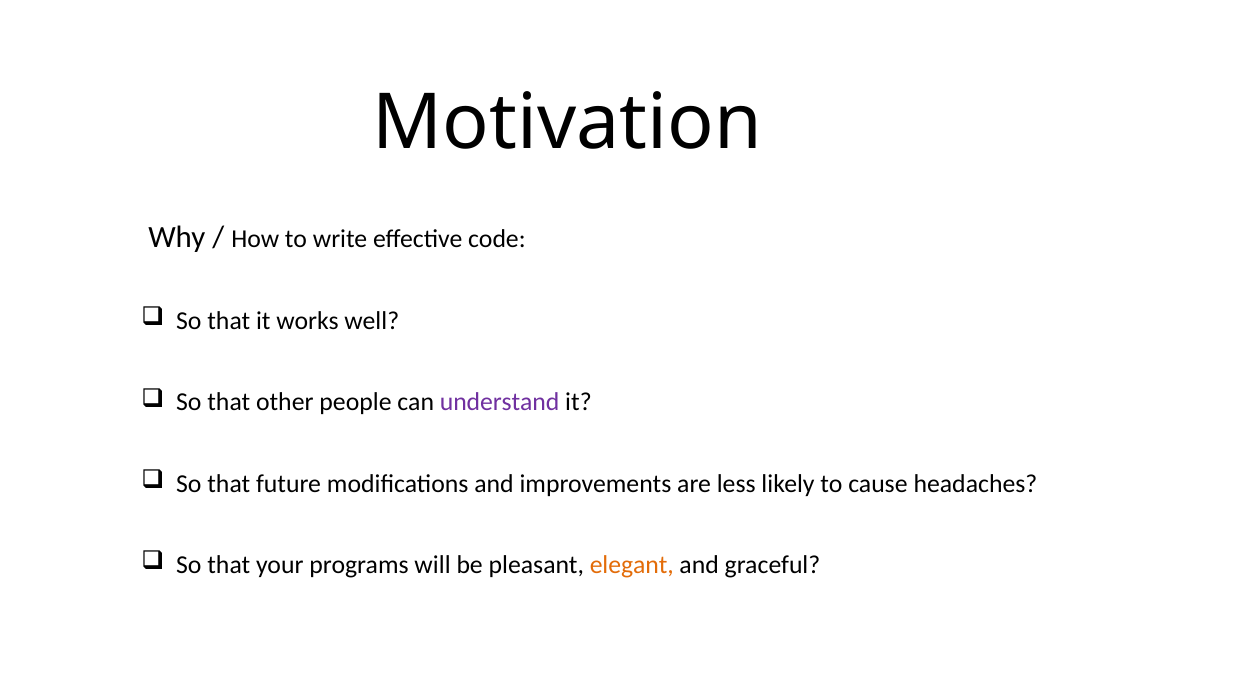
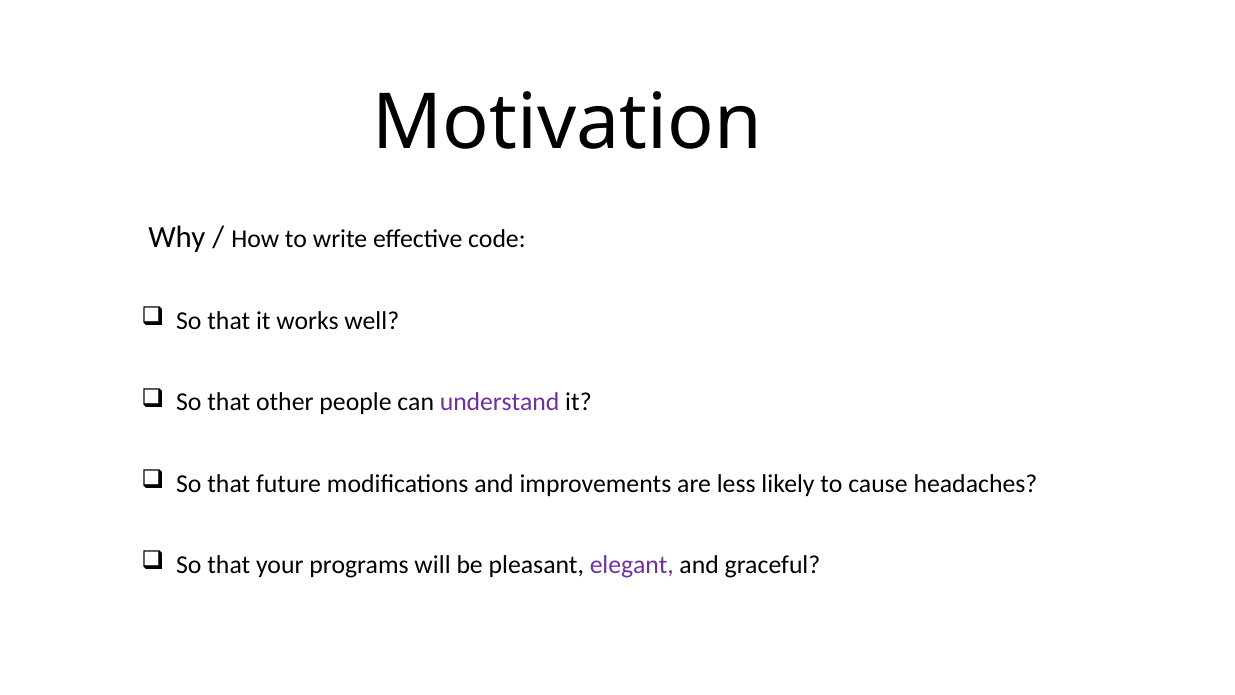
elegant colour: orange -> purple
